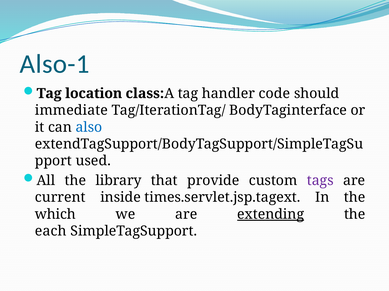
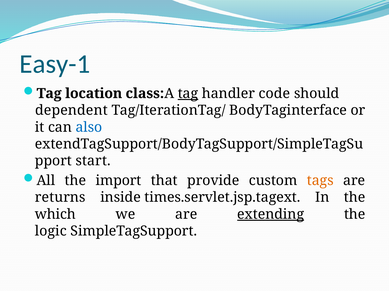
Also-1: Also-1 -> Easy-1
tag at (188, 94) underline: none -> present
immediate: immediate -> dependent
used: used -> start
library: library -> import
tags colour: purple -> orange
current: current -> returns
each: each -> logic
